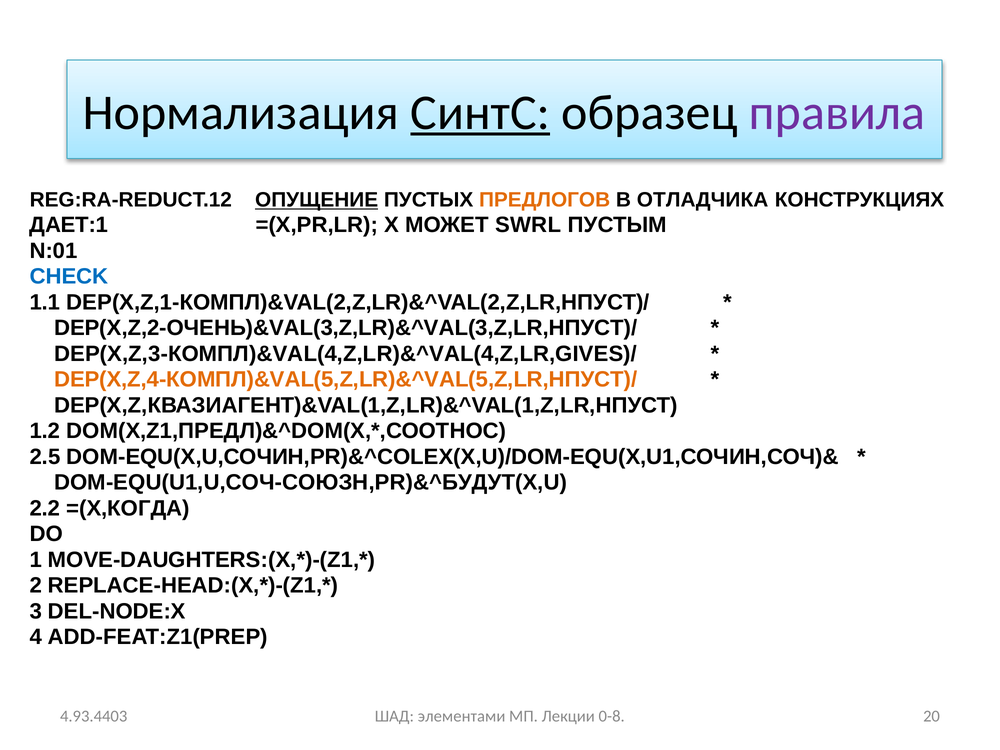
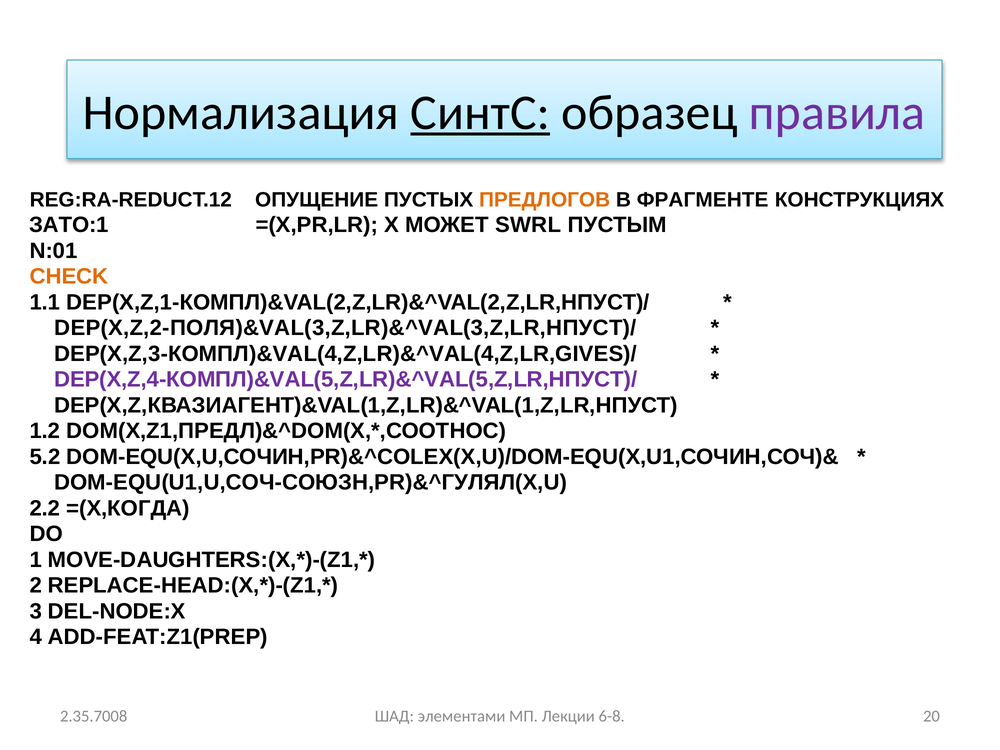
ОПУЩЕНИЕ underline: present -> none
ОТЛАДЧИКА: ОТЛАДЧИКА -> ФРАГМЕНТЕ
ДАЕТ:1: ДАЕТ:1 -> ЗАТО:1
CHECK colour: blue -> orange
DEP(X,Z,2-ОЧЕНЬ)&VAL(3,Z,LR)&^VAL(3,Z,LR,НПУСТ)/: DEP(X,Z,2-ОЧЕНЬ)&VAL(3,Z,LR)&^VAL(3,Z,LR,НПУСТ)/ -> DEP(X,Z,2-ПОЛЯ)&VAL(3,Z,LR)&^VAL(3,Z,LR,НПУСТ)/
DEP(X,Z,4-КОМПЛ)&VAL(5,Z,LR)&^VAL(5,Z,LR,НПУСТ)/ colour: orange -> purple
2.5: 2.5 -> 5.2
DOM-EQU(U1,U,СОЧ-СОЮЗН,PR)&^БУДУТ(X,U: DOM-EQU(U1,U,СОЧ-СОЮЗН,PR)&^БУДУТ(X,U -> DOM-EQU(U1,U,СОЧ-СОЮЗН,PR)&^ГУЛЯЛ(X,U
0-8: 0-8 -> 6-8
4.93.4403: 4.93.4403 -> 2.35.7008
